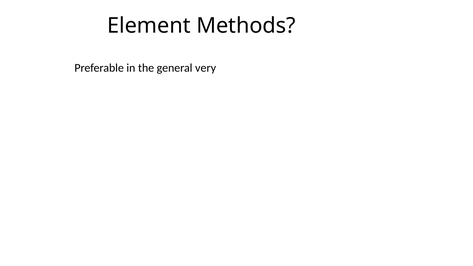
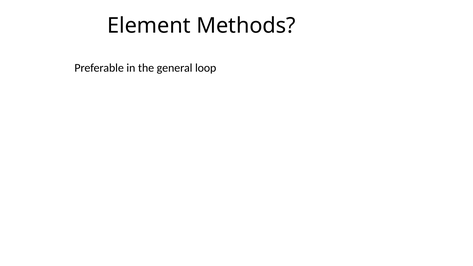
very: very -> loop
